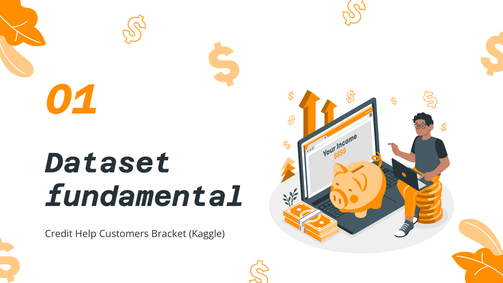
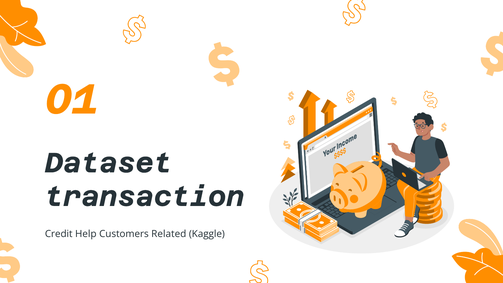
fundamental: fundamental -> transaction
Bracket: Bracket -> Related
